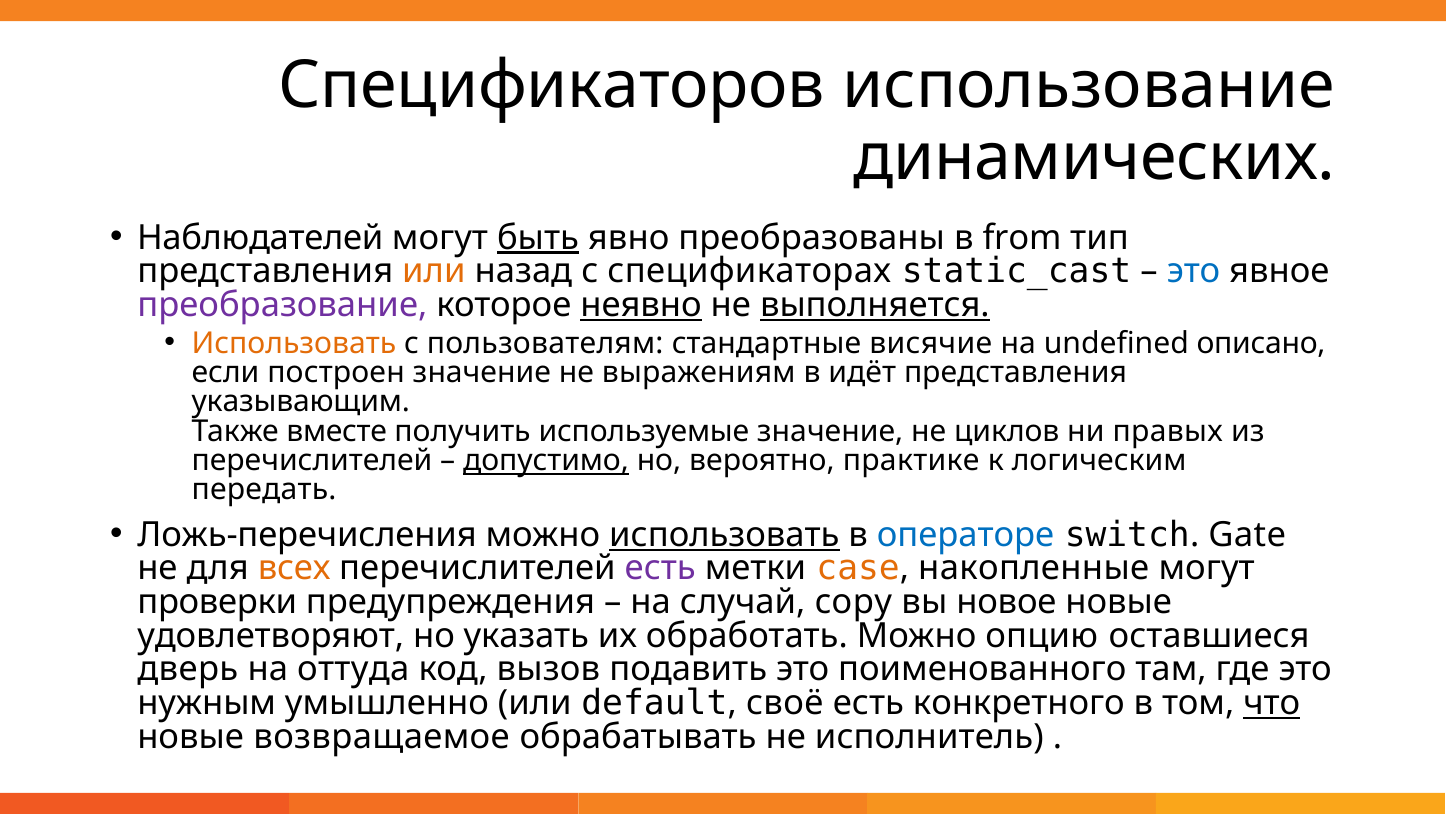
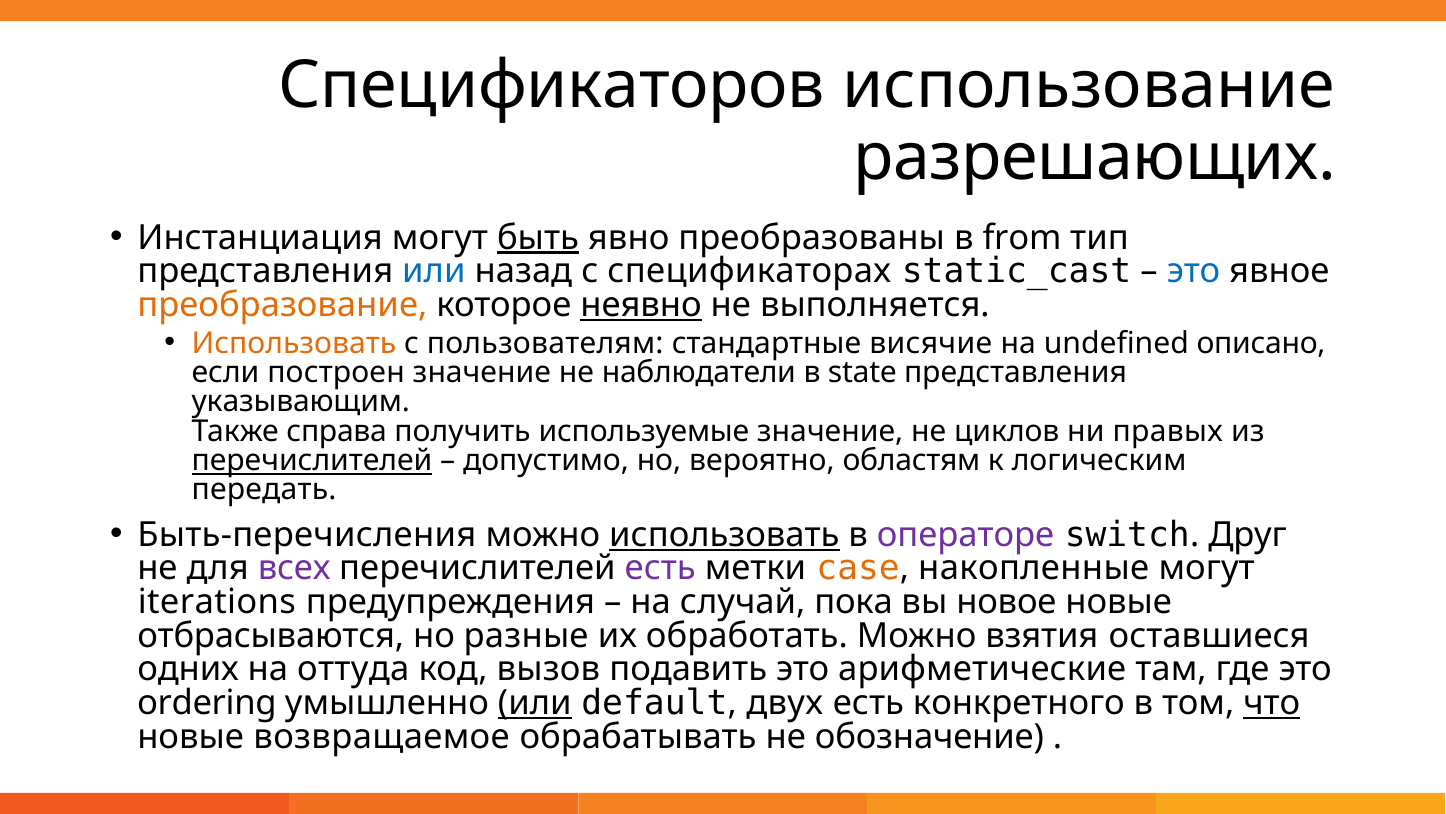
динамических: динамических -> разрешающих
Наблюдателей: Наблюдателей -> Инстанциация
или at (434, 271) colour: orange -> blue
преобразование colour: purple -> orange
выполняется underline: present -> none
выражениям: выражениям -> наблюдатели
идёт: идёт -> state
вместе: вместе -> справа
перечислителей at (312, 460) underline: none -> present
допустимо underline: present -> none
практике: практике -> областям
Ложь-перечисления: Ложь-перечисления -> Быть-перечисления
операторе colour: blue -> purple
Gate: Gate -> Друг
всех colour: orange -> purple
проверки: проверки -> iterations
copy: copy -> пока
удовлетворяют: удовлетворяют -> отбрасываются
указать: указать -> разные
опцию: опцию -> взятия
дверь: дверь -> одних
поименованного: поименованного -> арифметические
нужным: нужным -> ordering
или at (535, 703) underline: none -> present
своё: своё -> двух
исполнитель: исполнитель -> обозначение
